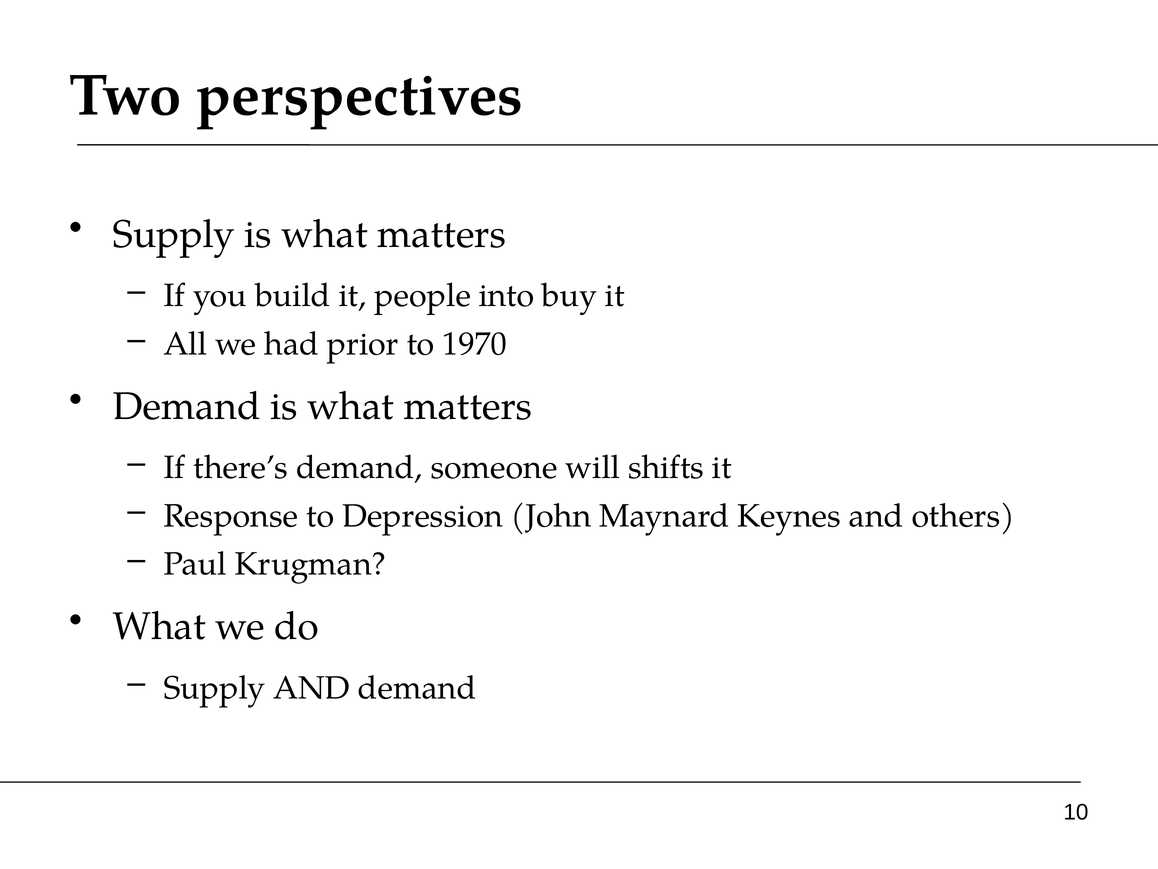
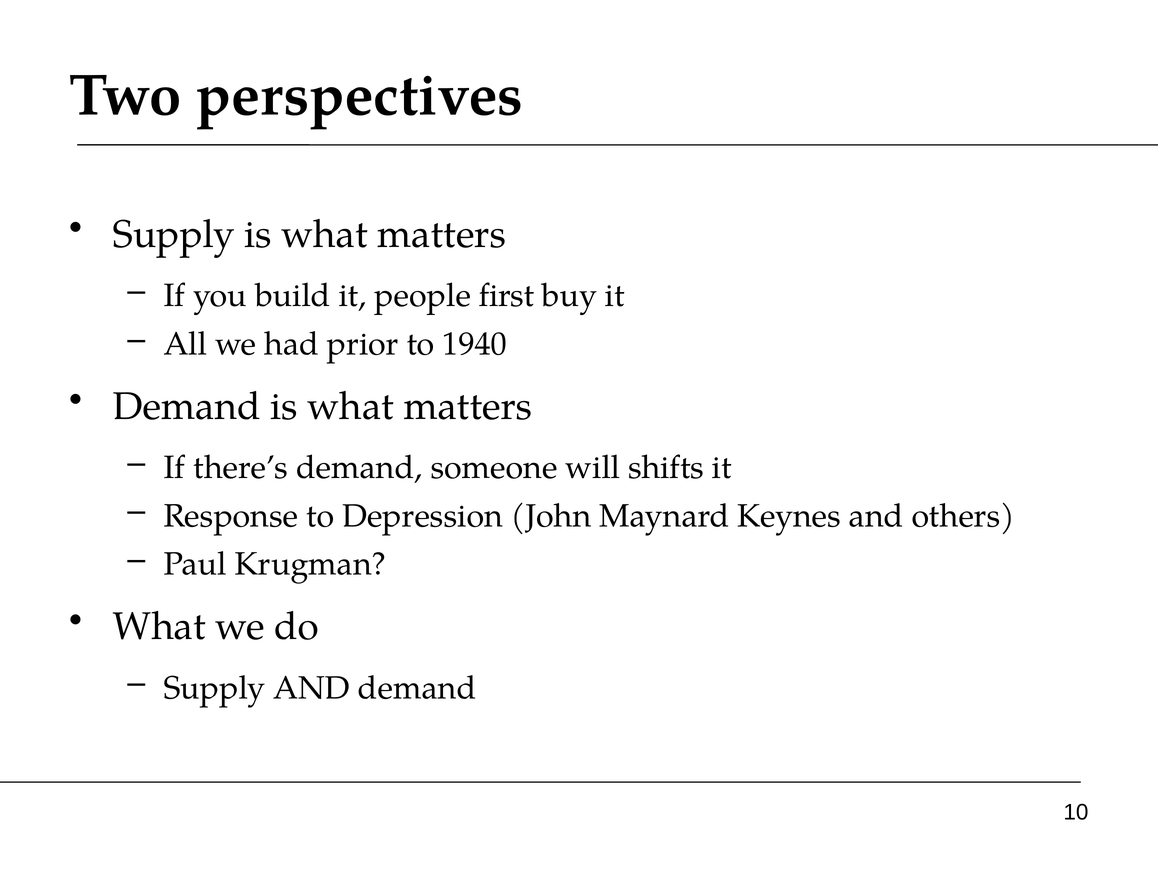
into: into -> first
1970: 1970 -> 1940
